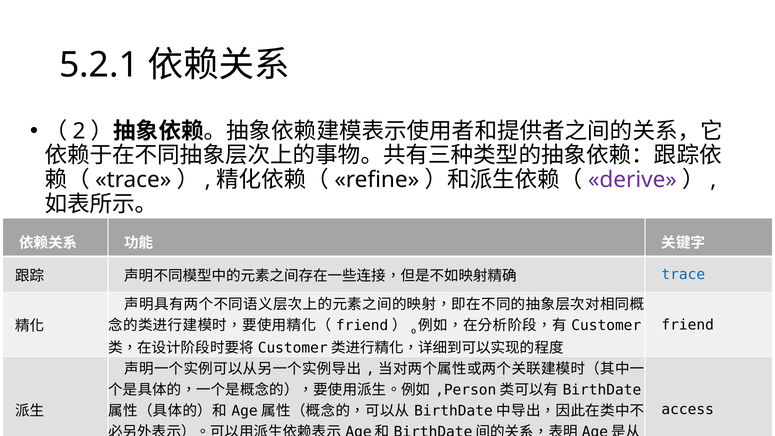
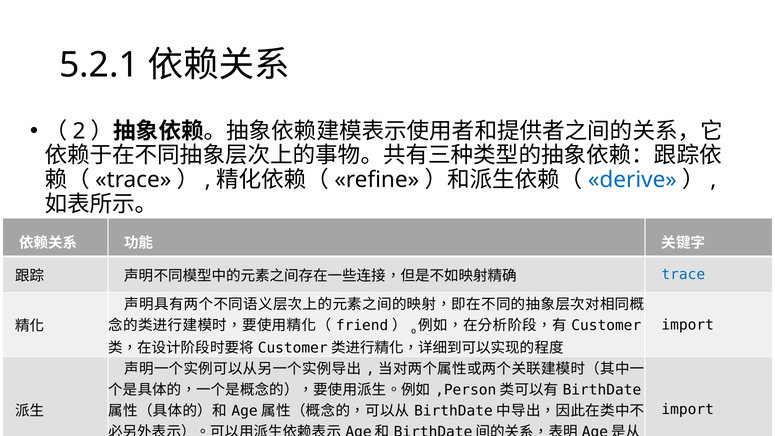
derive colour: purple -> blue
friend at (688, 325): friend -> import
access at (688, 410): access -> import
